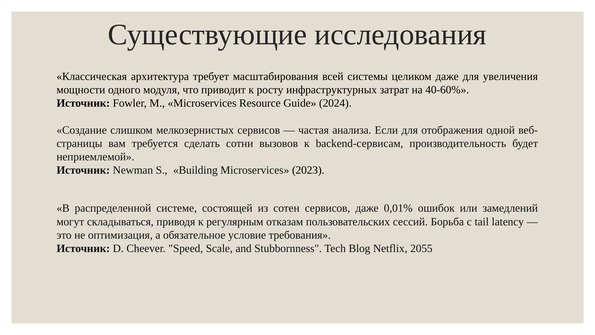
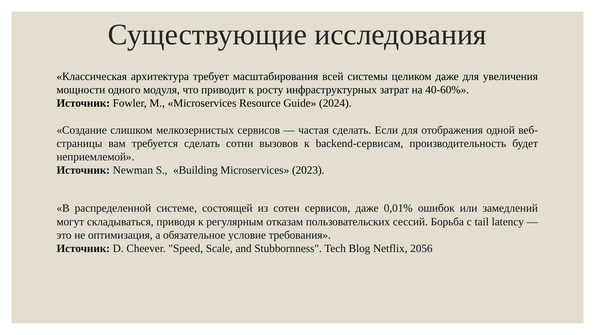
частая анализа: анализа -> сделать
2055: 2055 -> 2056
